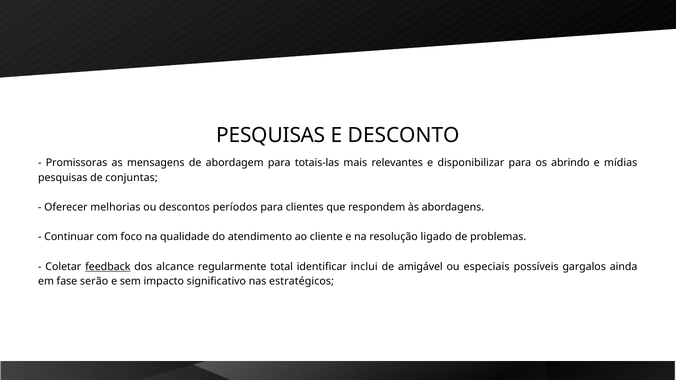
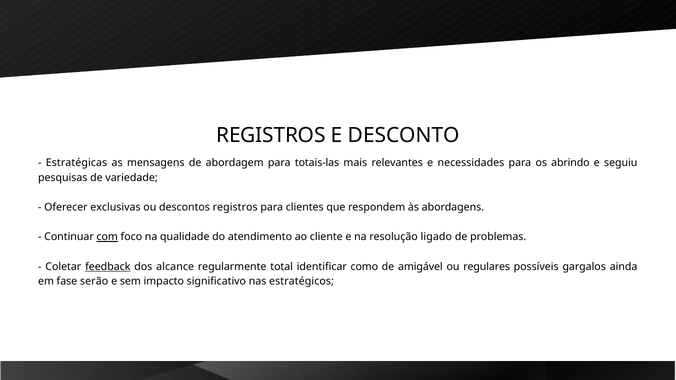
PESQUISAS at (271, 136): PESQUISAS -> REGISTROS
Promissoras: Promissoras -> Estratégicas
disponibilizar: disponibilizar -> necessidades
mídias: mídias -> seguiu
conjuntas: conjuntas -> variedade
melhorias: melhorias -> exclusivas
descontos períodos: períodos -> registros
com underline: none -> present
inclui: inclui -> como
especiais: especiais -> regulares
